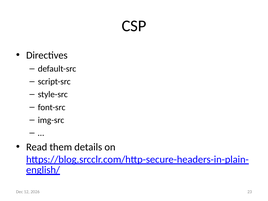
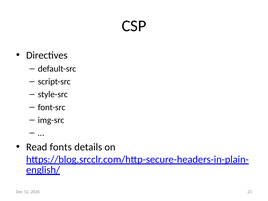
them: them -> fonts
